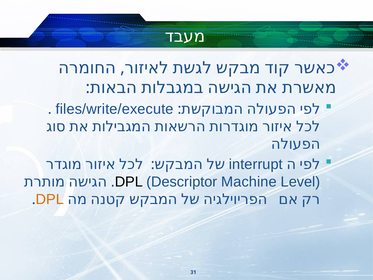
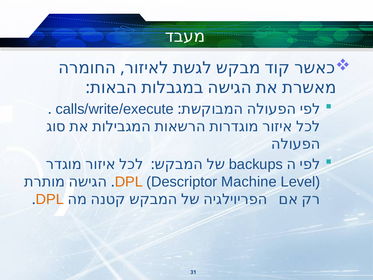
files/write/execute: files/write/execute -> calls/write/execute
interrupt: interrupt -> backups
DPL at (129, 182) colour: black -> orange
